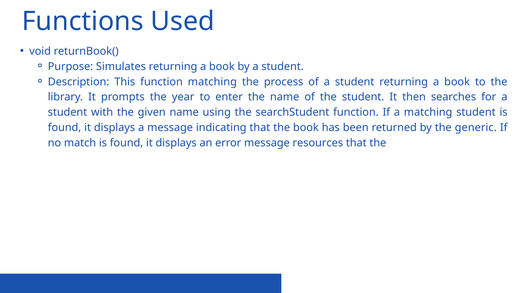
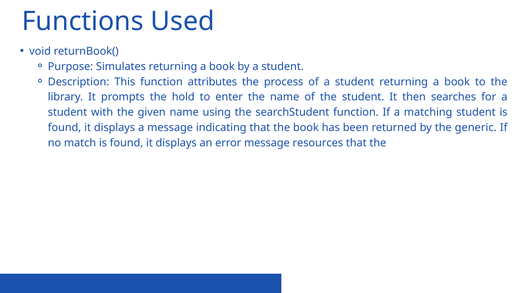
function matching: matching -> attributes
year: year -> hold
